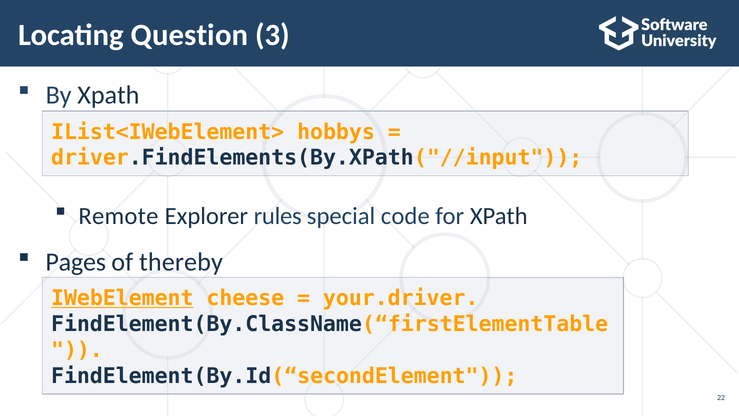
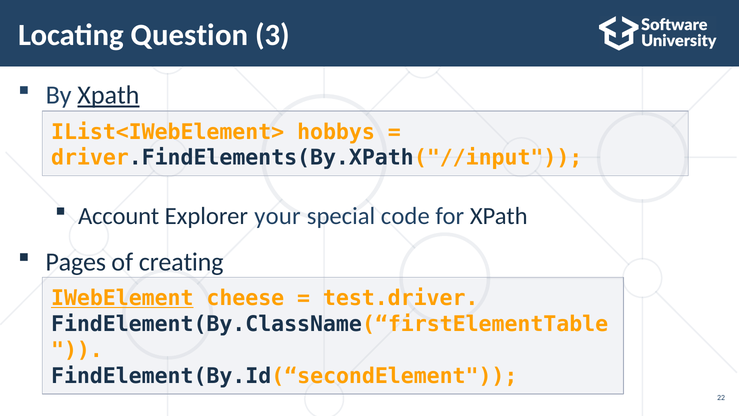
Xpath at (108, 95) underline: none -> present
Remote: Remote -> Account
rules: rules -> your
thereby: thereby -> creating
your.driver: your.driver -> test.driver
